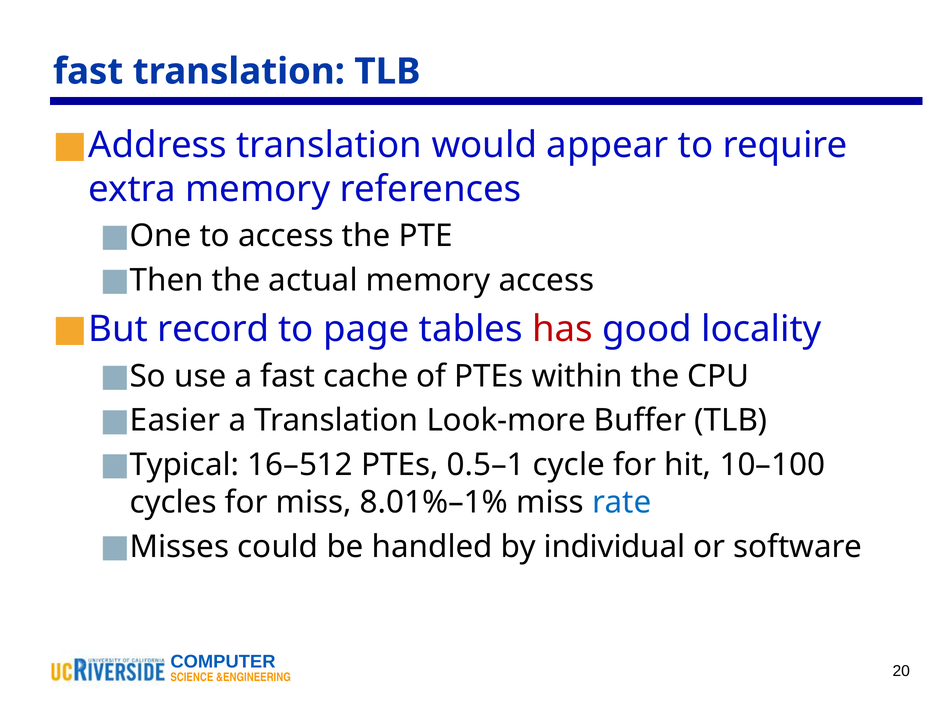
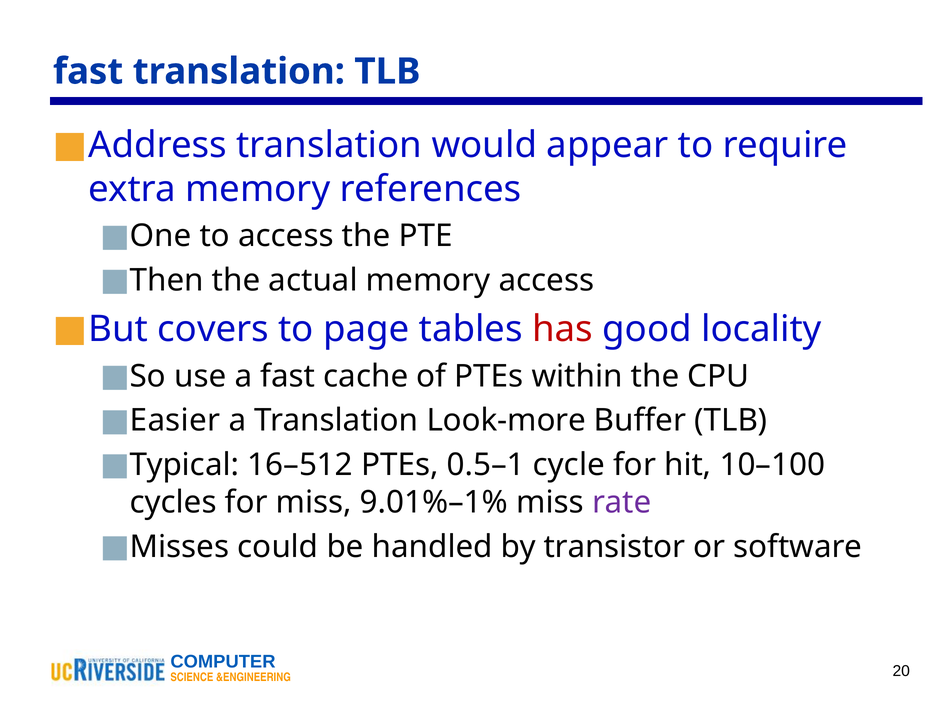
record: record -> covers
8.01%–1%: 8.01%–1% -> 9.01%–1%
rate colour: blue -> purple
individual: individual -> transistor
